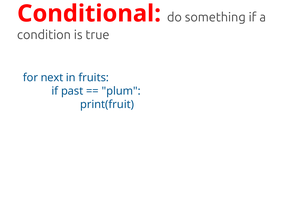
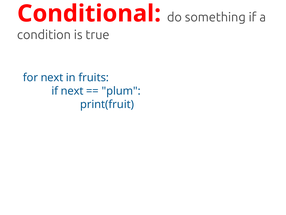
if past: past -> next
